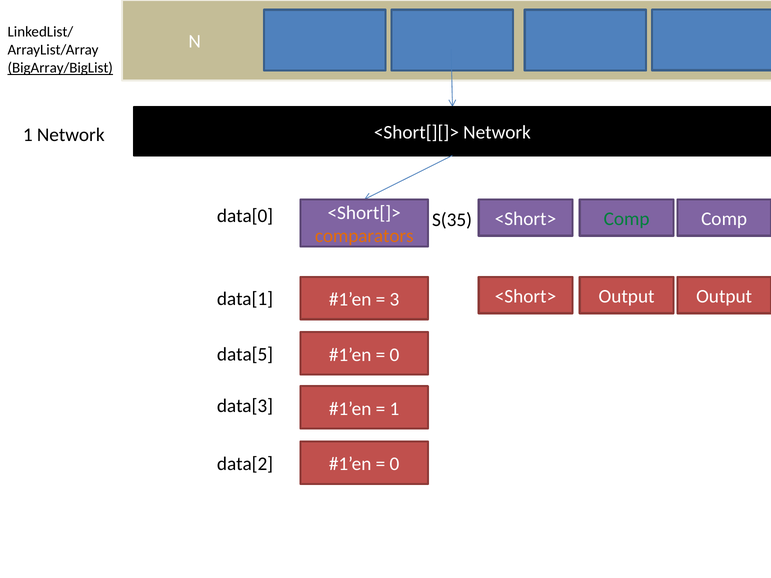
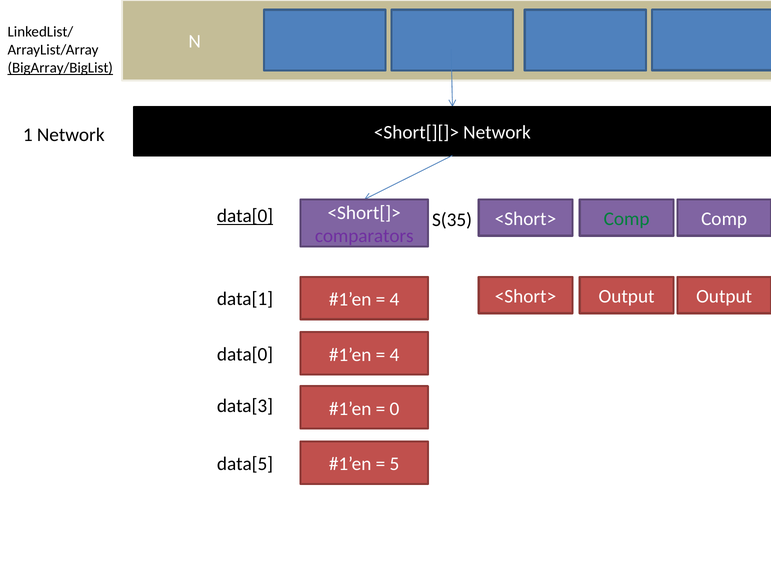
data[0 at (245, 216) underline: none -> present
comparators colour: orange -> purple
3 at (394, 300): 3 -> 4
data[5 at (245, 355): data[5 -> data[0
0 at (394, 355): 0 -> 4
1 at (394, 409): 1 -> 0
data[2: data[2 -> data[5
0 at (394, 464): 0 -> 5
